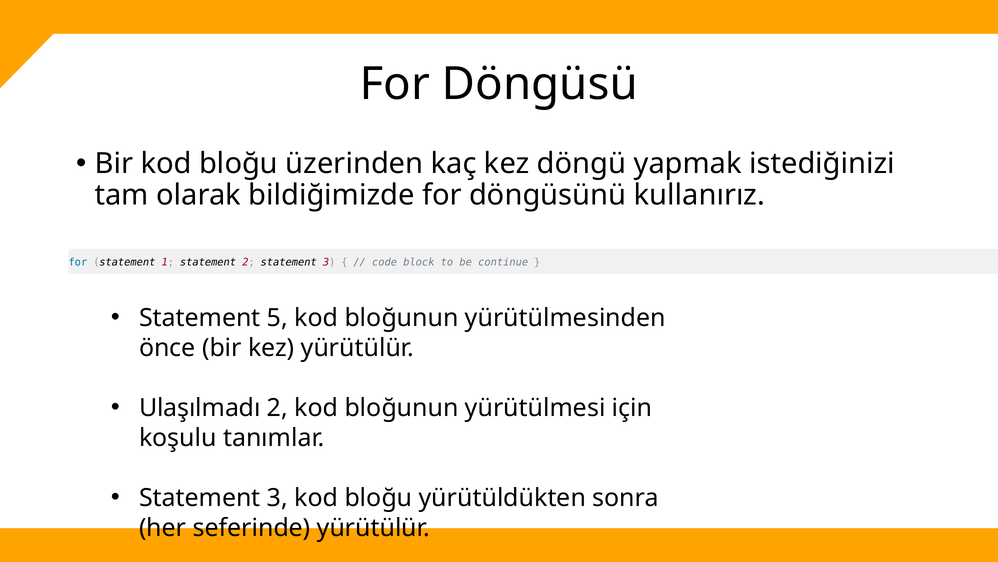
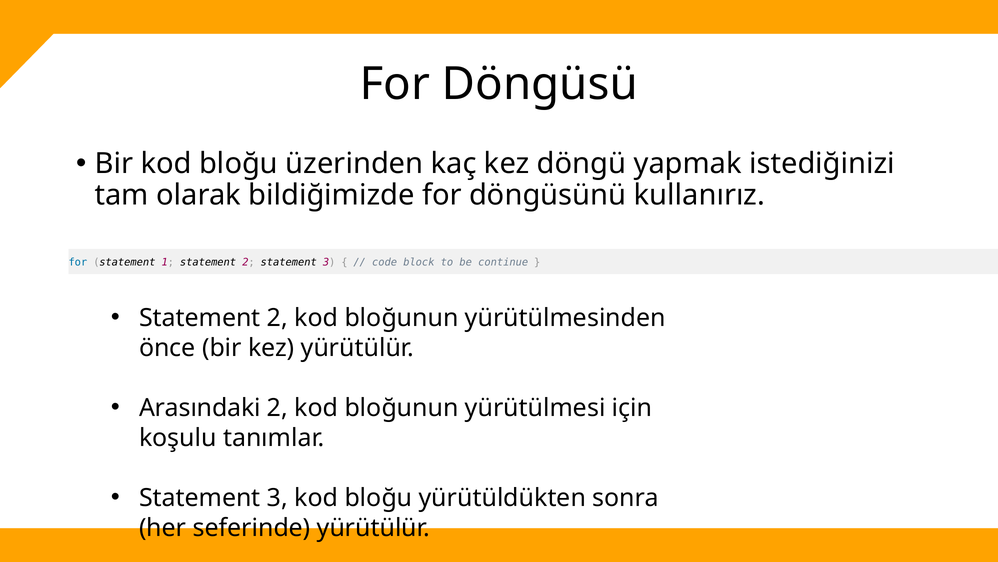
5 at (277, 318): 5 -> 2
Ulaşılmadı: Ulaşılmadı -> Arasındaki
